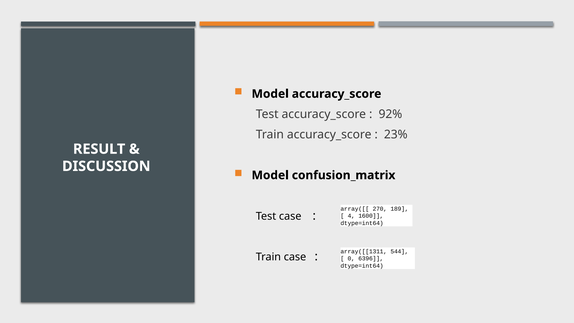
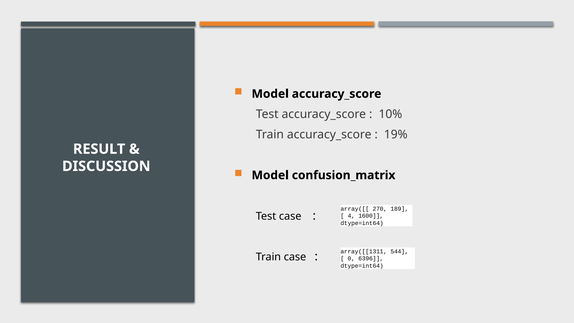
92%: 92% -> 10%
23%: 23% -> 19%
